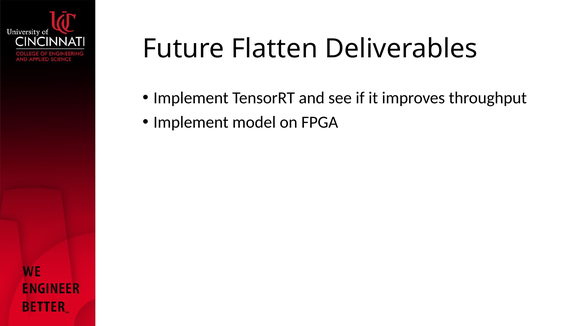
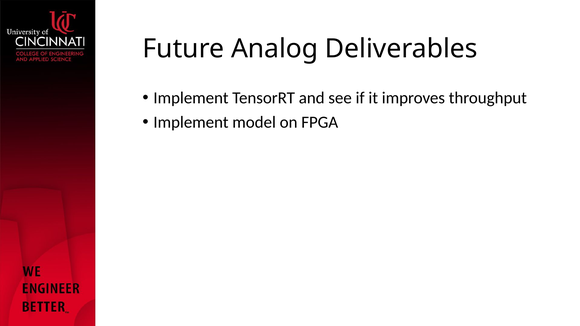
Flatten: Flatten -> Analog
